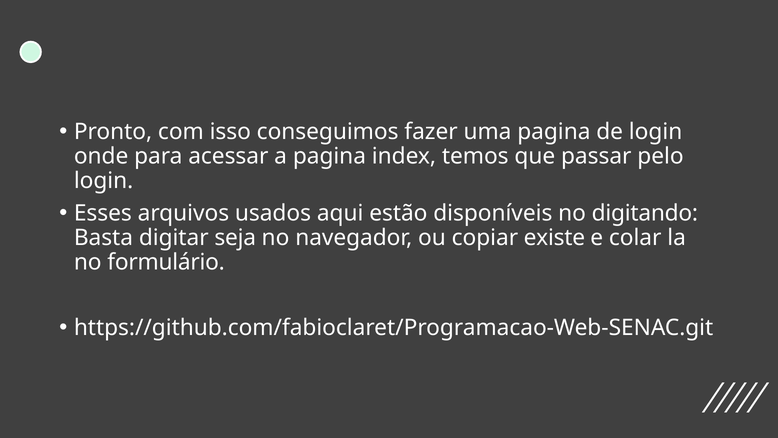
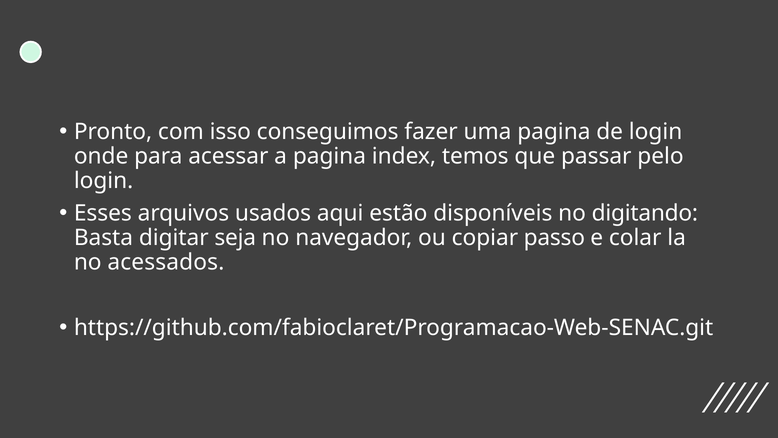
existe: existe -> passo
formulário: formulário -> acessados
